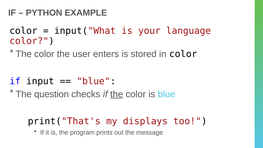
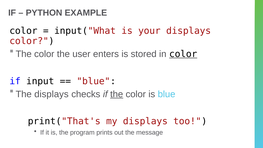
your language: language -> displays
color at (183, 54) underline: none -> present
The question: question -> displays
